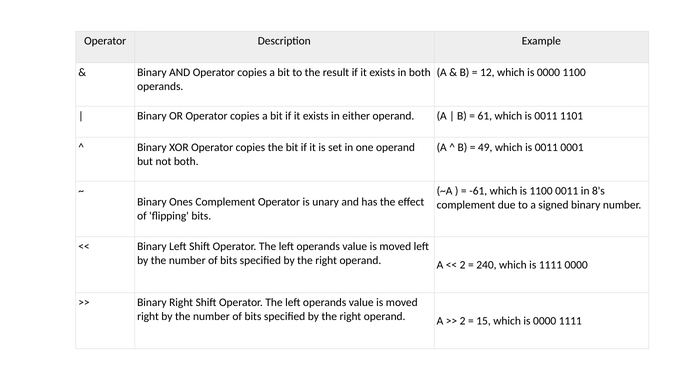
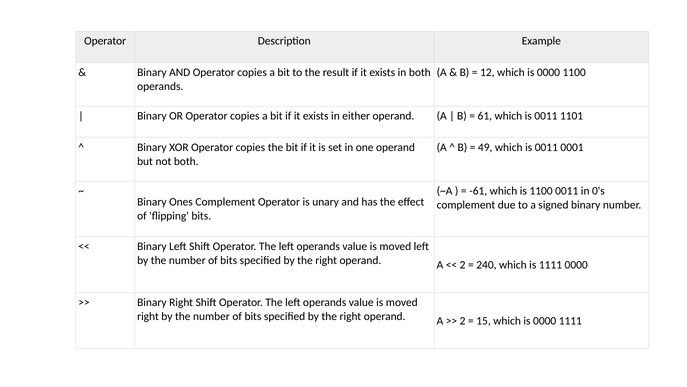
8's: 8's -> 0's
